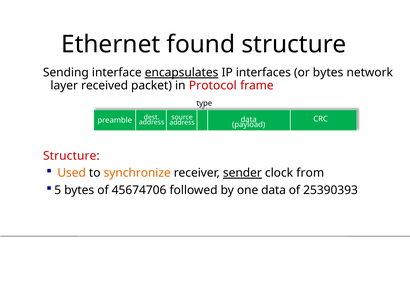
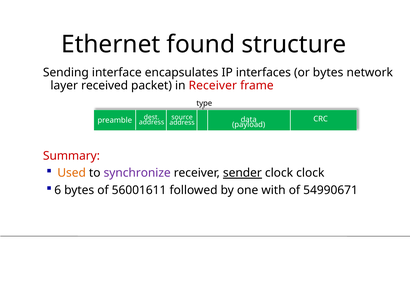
encapsulates underline: present -> none
in Protocol: Protocol -> Receiver
Structure at (71, 156): Structure -> Summary
synchronize colour: orange -> purple
clock from: from -> clock
5: 5 -> 6
45674706: 45674706 -> 56001611
one data: data -> with
25390393: 25390393 -> 54990671
